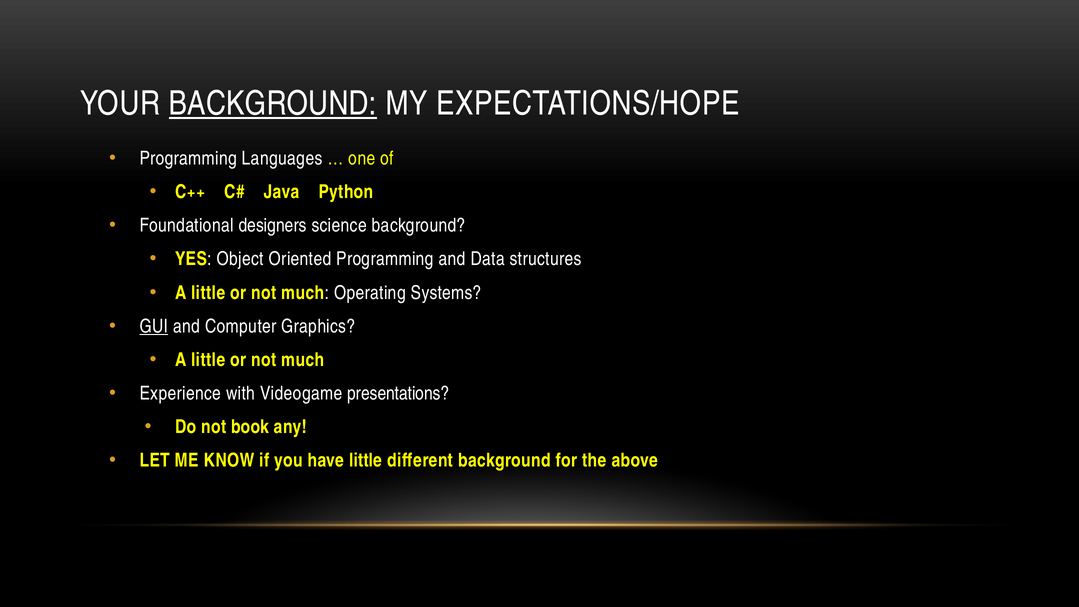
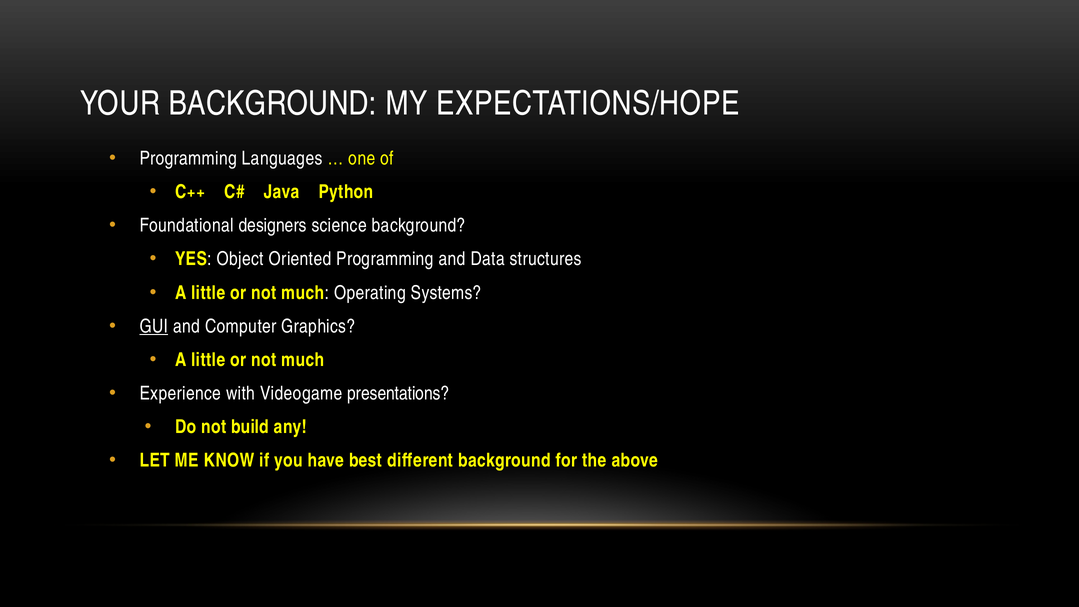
BACKGROUND at (273, 104) underline: present -> none
book: book -> build
have little: little -> best
